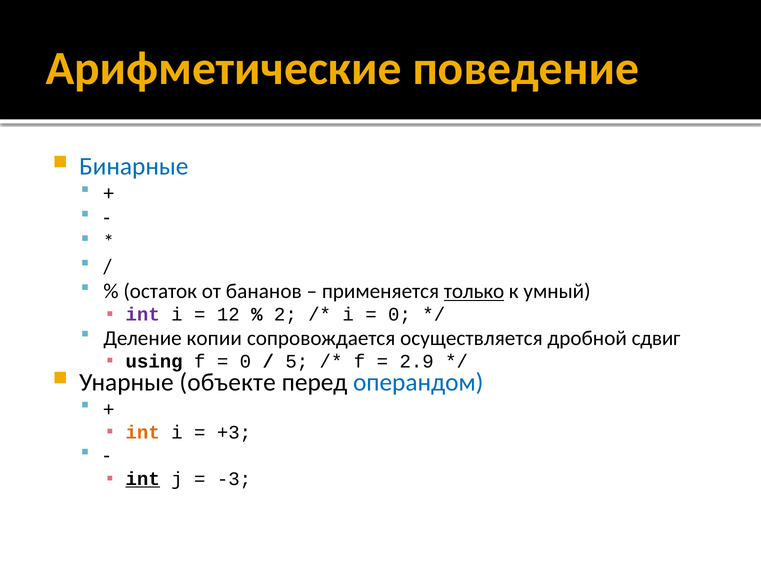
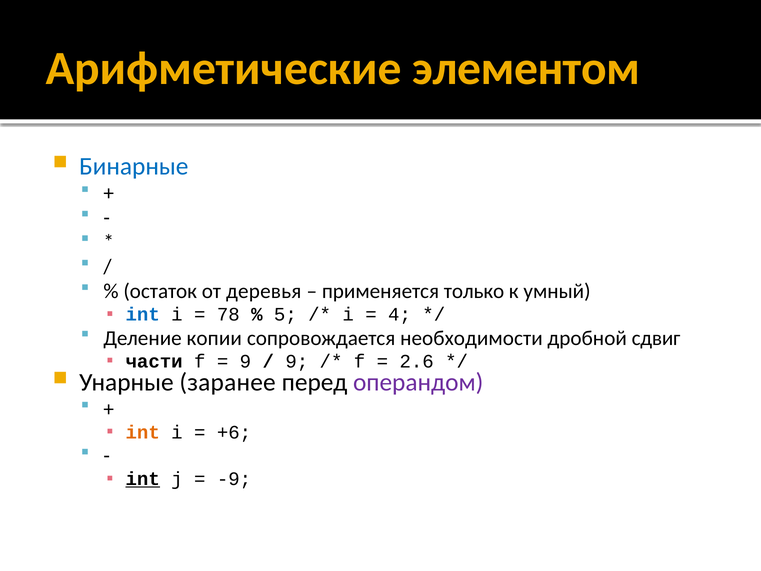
поведение: поведение -> элементом
бананов: бананов -> деревья
только underline: present -> none
int at (143, 315) colour: purple -> blue
12: 12 -> 78
2: 2 -> 5
0 at (400, 315): 0 -> 4
осуществляется: осуществляется -> необходимости
using: using -> части
0 at (245, 361): 0 -> 9
5 at (297, 361): 5 -> 9
2.9: 2.9 -> 2.6
объекте: объекте -> заранее
операндом colour: blue -> purple
+3: +3 -> +6
-3: -3 -> -9
